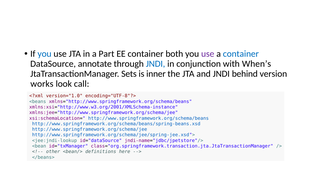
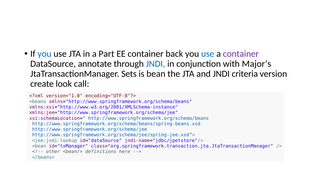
both: both -> back
use at (208, 54) colour: purple -> blue
container at (241, 54) colour: blue -> purple
When’s: When’s -> Major’s
inner: inner -> bean
behind: behind -> criteria
works: works -> create
